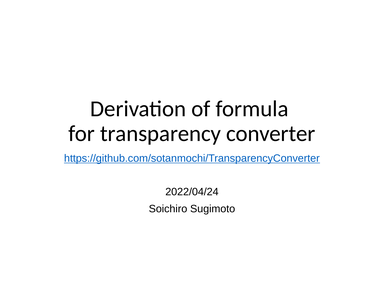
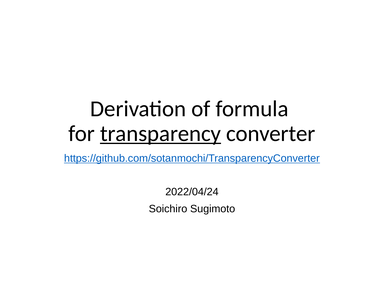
transparency underline: none -> present
